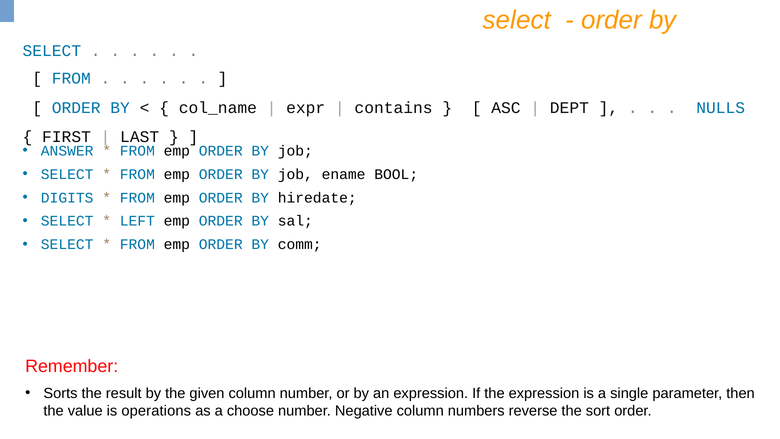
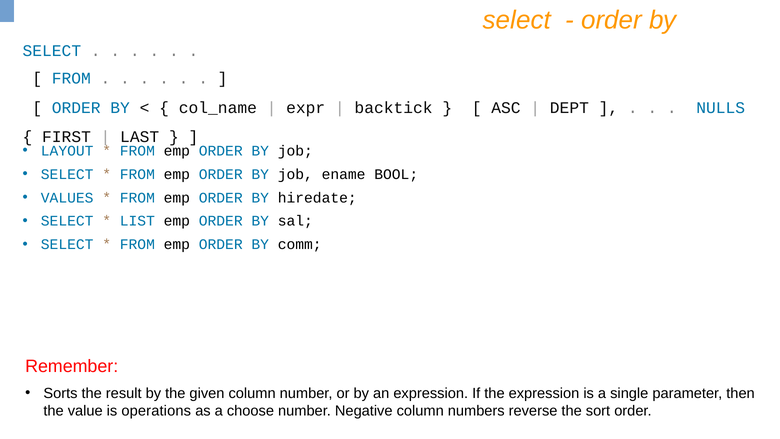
contains: contains -> backtick
ANSWER: ANSWER -> LAYOUT
DIGITS: DIGITS -> VALUES
LEFT: LEFT -> LIST
